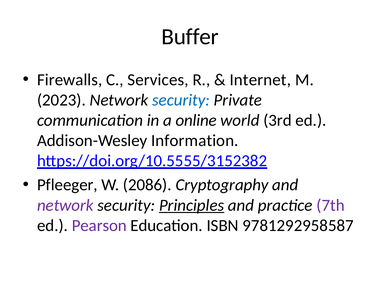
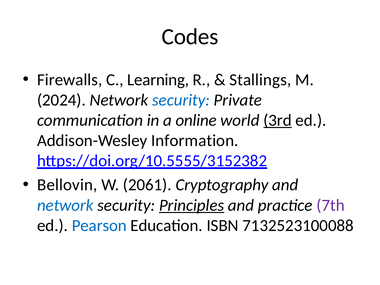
Buffer: Buffer -> Codes
Services: Services -> Learning
Internet: Internet -> Stallings
2023: 2023 -> 2024
3rd underline: none -> present
Pfleeger: Pfleeger -> Bellovin
2086: 2086 -> 2061
network at (65, 205) colour: purple -> blue
Pearson colour: purple -> blue
9781292958587: 9781292958587 -> 7132523100088
